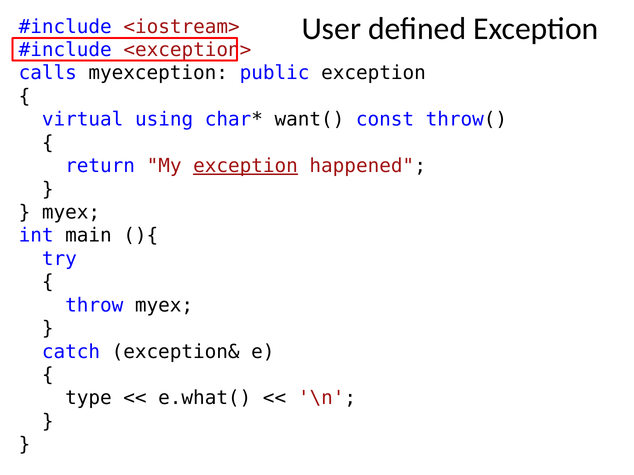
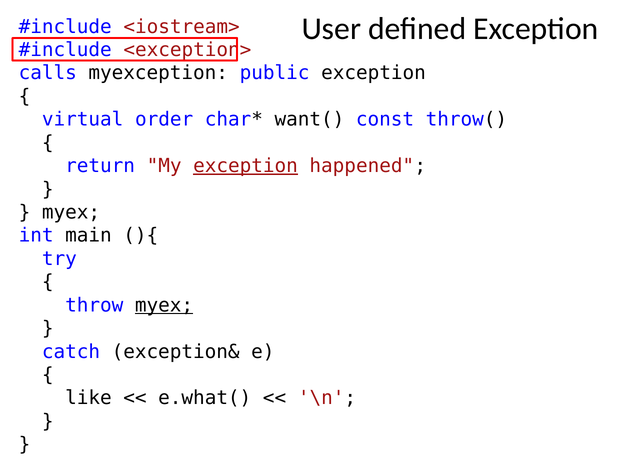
using: using -> order
myex at (164, 306) underline: none -> present
type: type -> like
